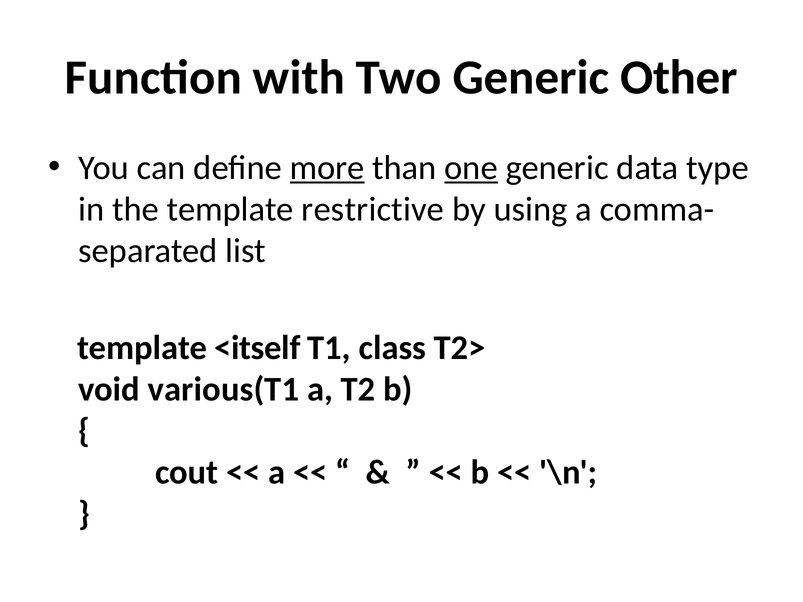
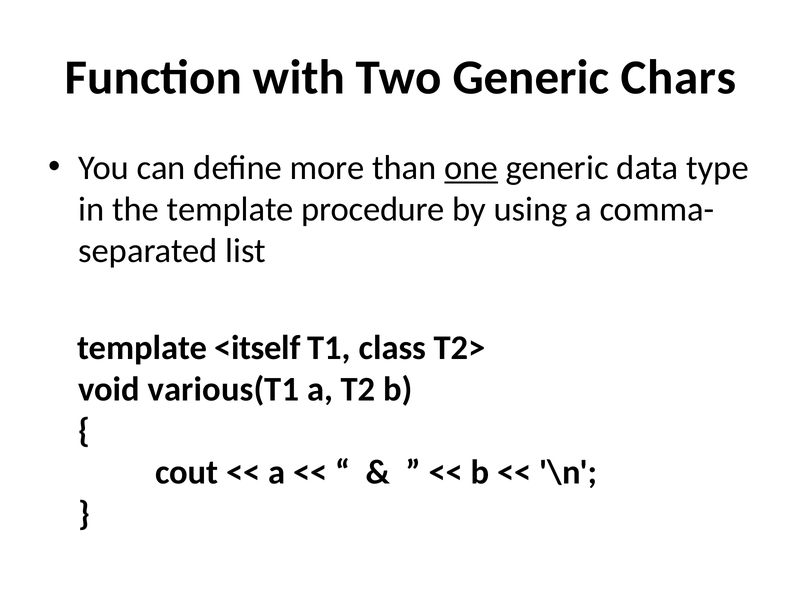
Other: Other -> Chars
more underline: present -> none
restrictive: restrictive -> procedure
